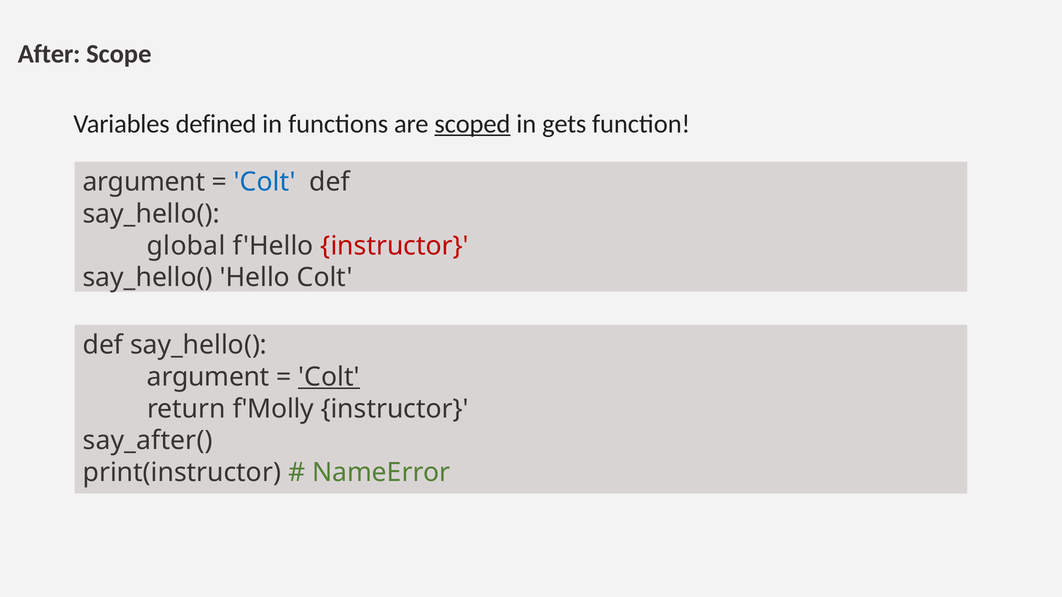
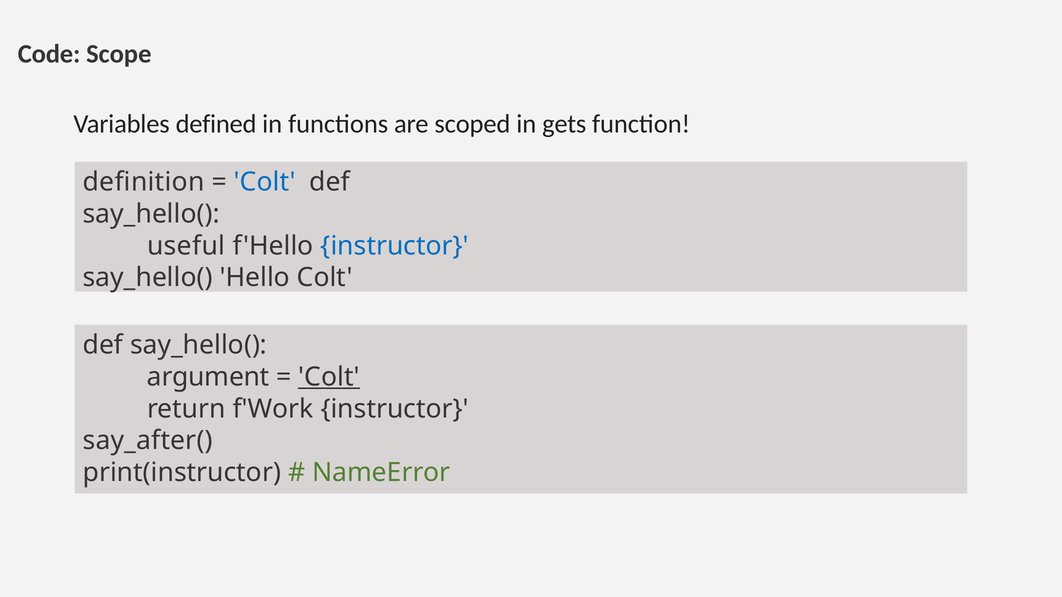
After: After -> Code
scoped underline: present -> none
argument at (144, 182): argument -> definition
global: global -> useful
instructor at (395, 246) colour: red -> blue
f'Molly: f'Molly -> f'Work
